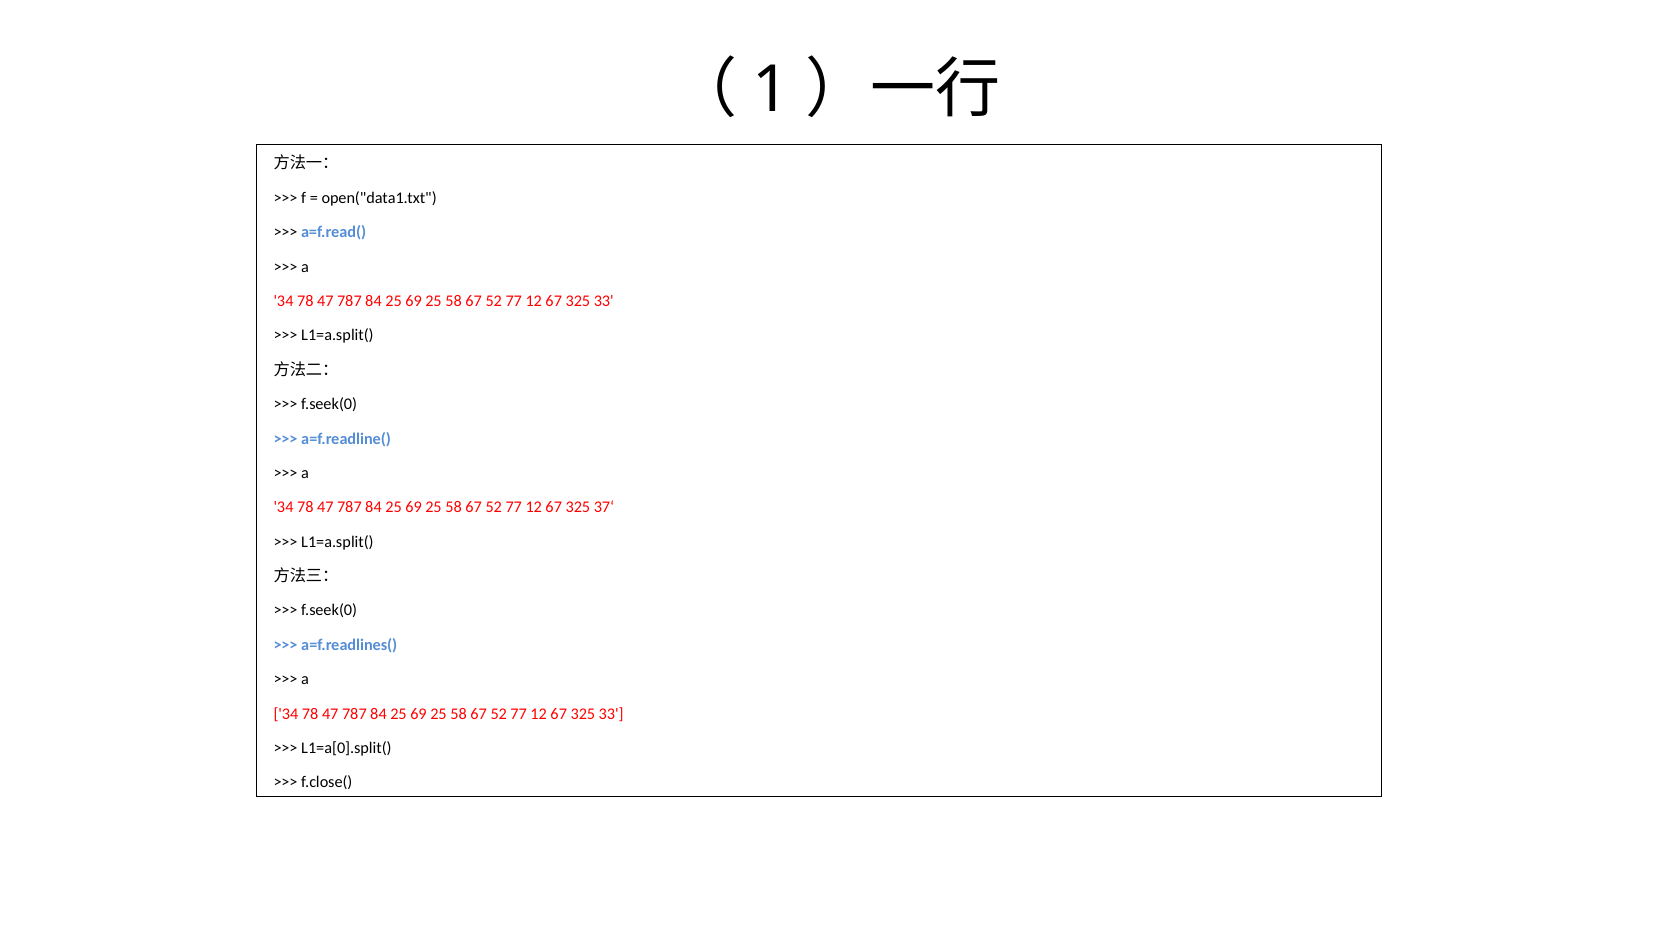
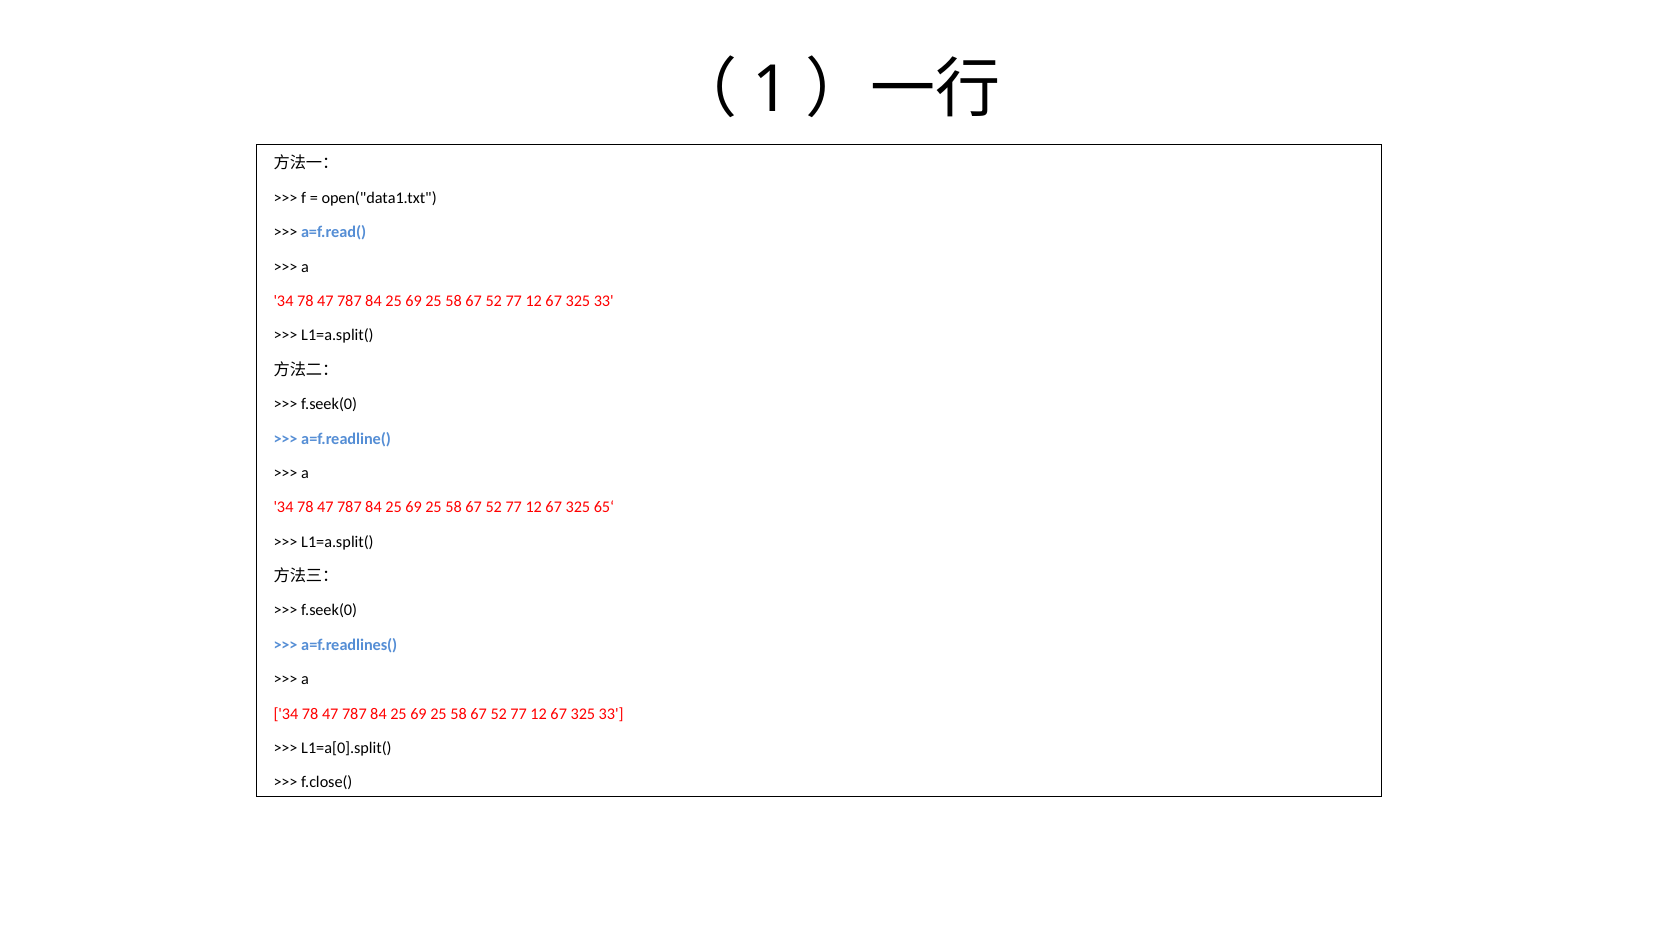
37‘: 37‘ -> 65‘
